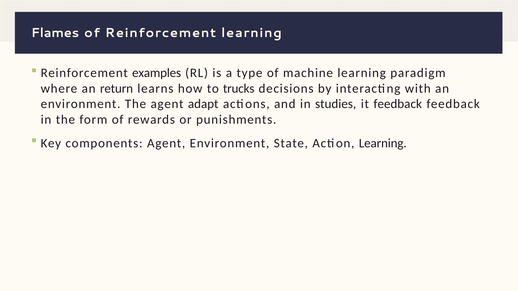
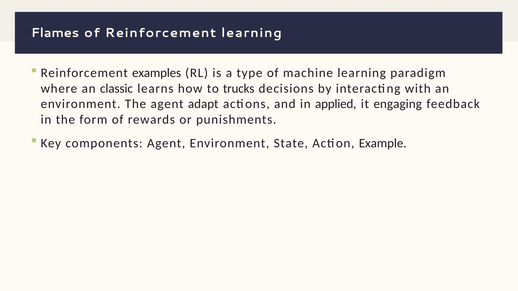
return: return -> classic
studies: studies -> applied
it feedback: feedback -> engaging
Action Learning: Learning -> Example
